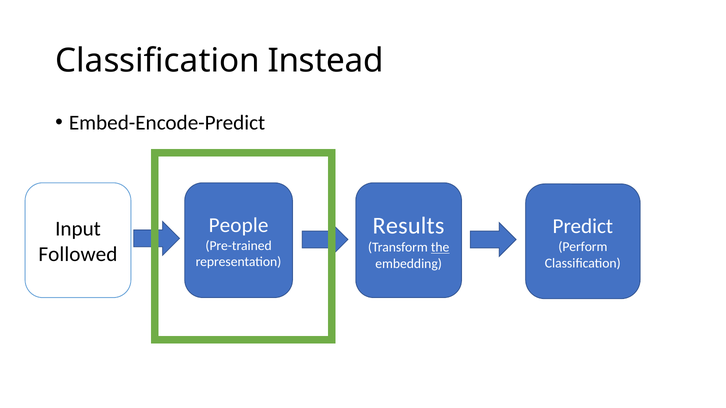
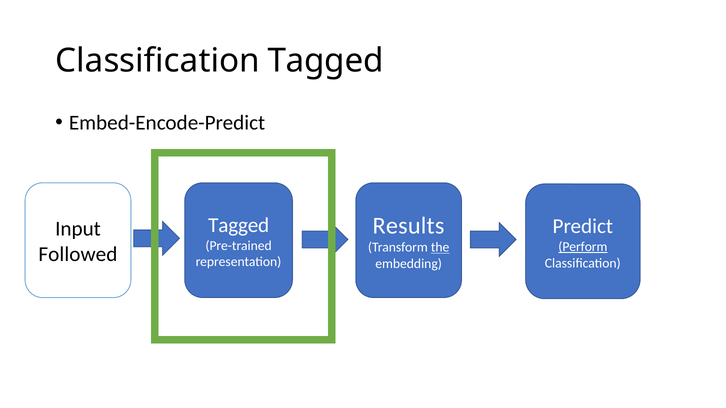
Classification Instead: Instead -> Tagged
People at (239, 226): People -> Tagged
Perform underline: none -> present
